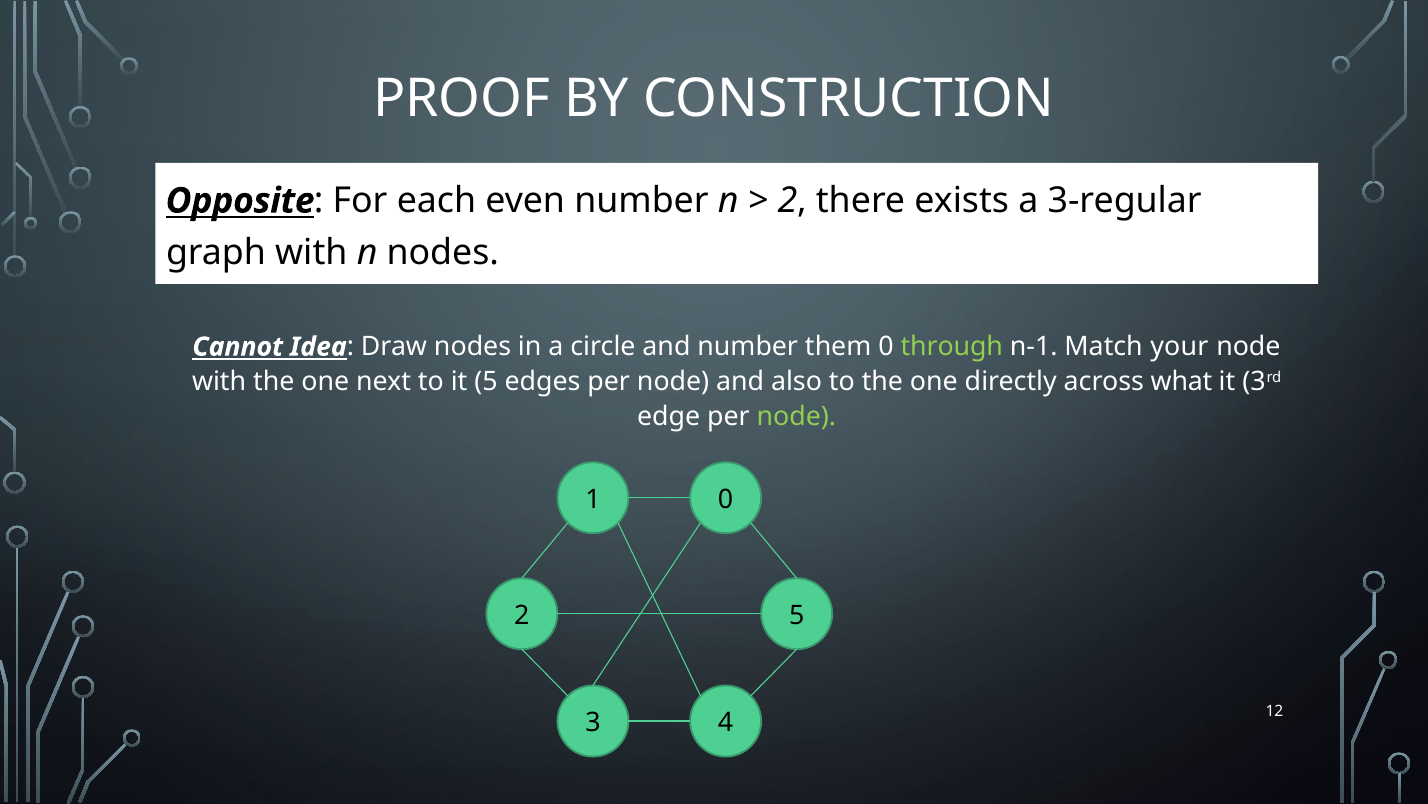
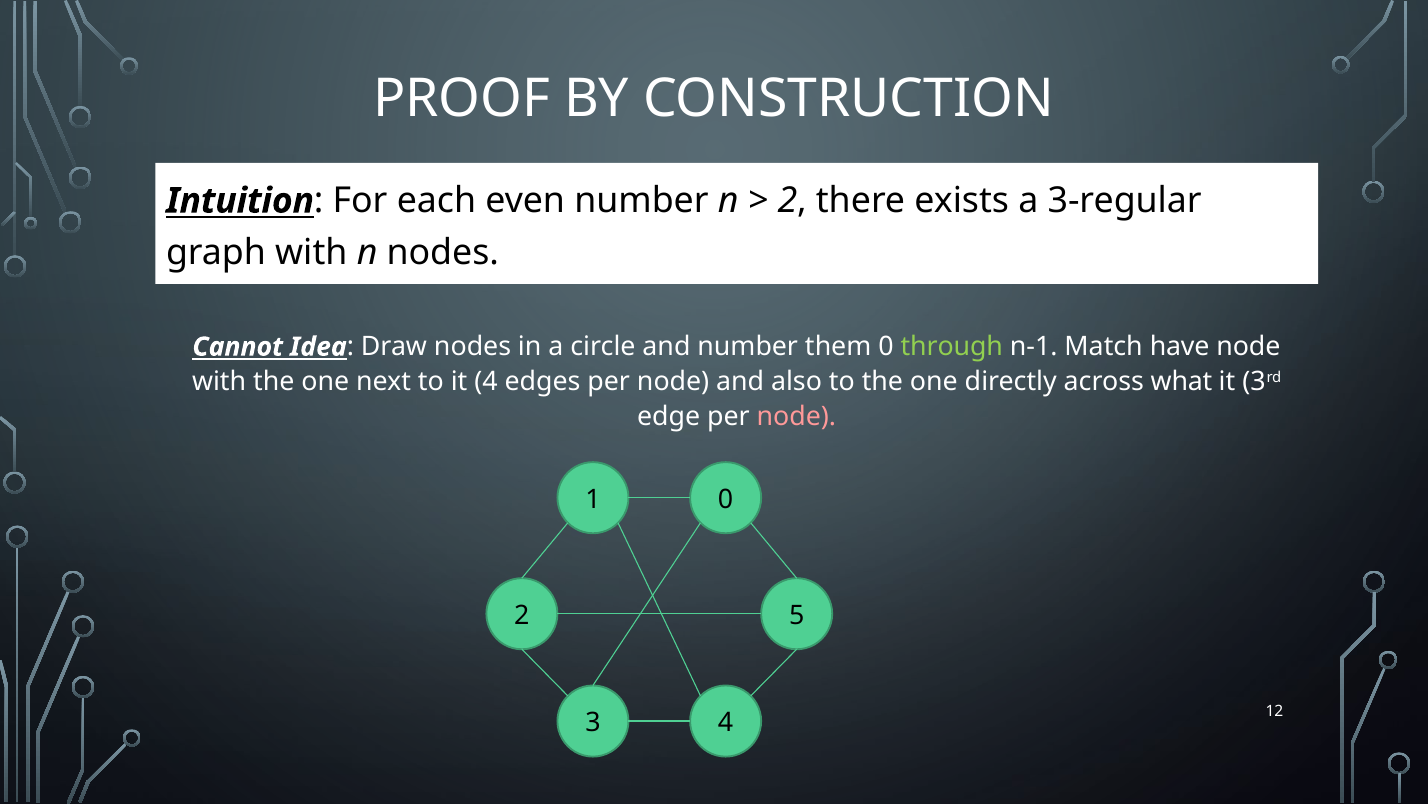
Opposite: Opposite -> Intuition
your: your -> have
it 5: 5 -> 4
node at (796, 416) colour: light green -> pink
